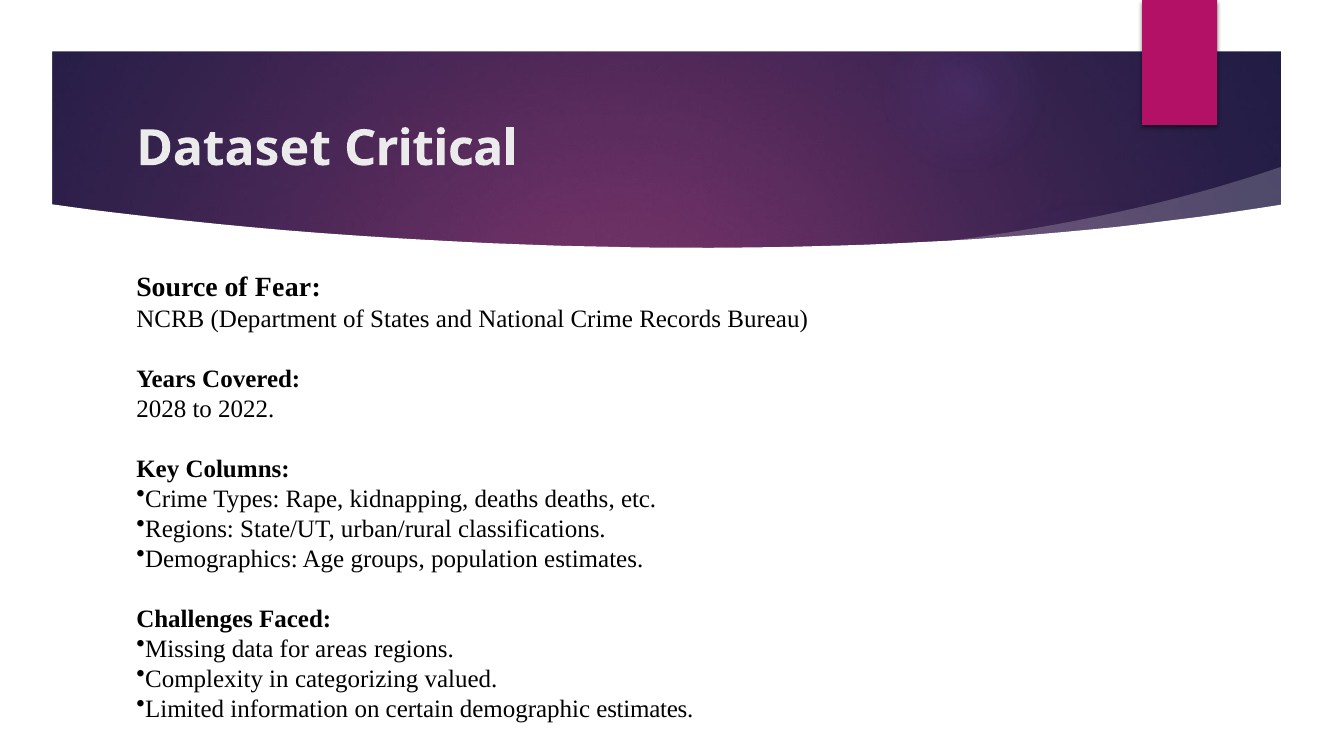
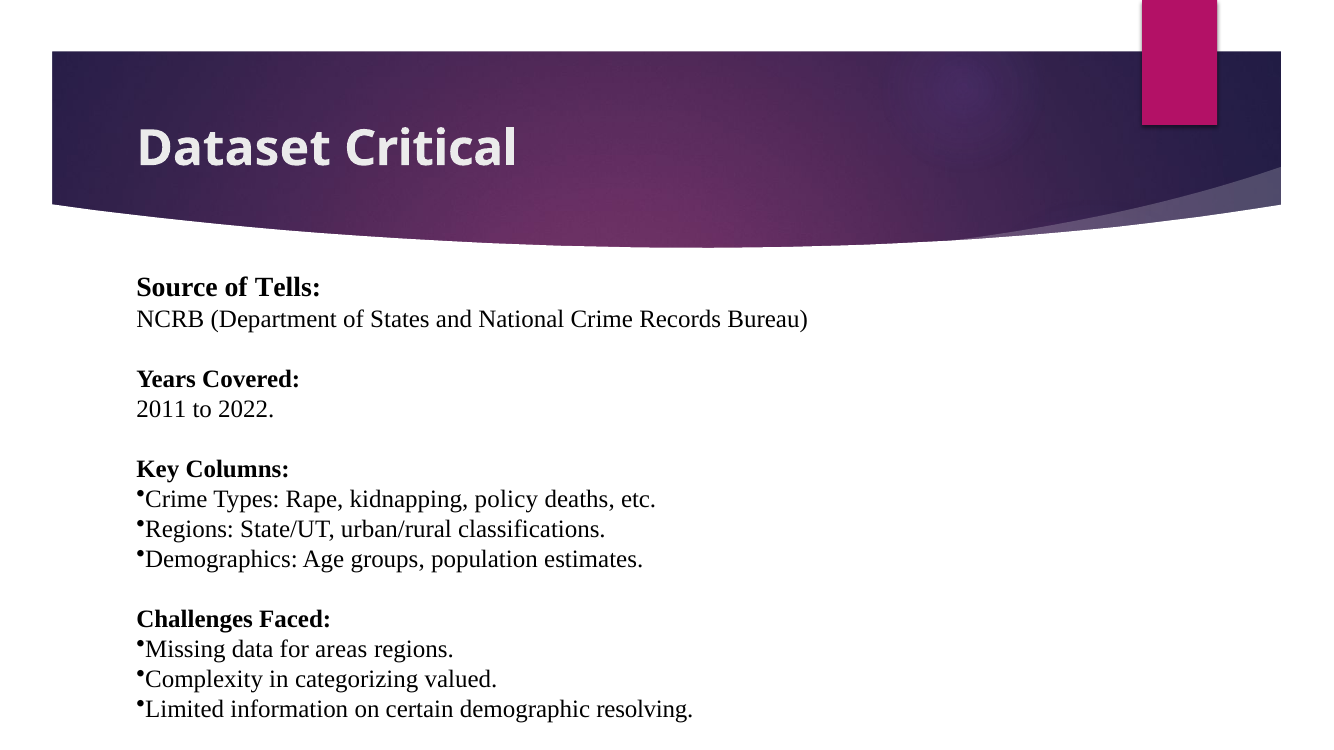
Fear: Fear -> Tells
2028: 2028 -> 2011
kidnapping deaths: deaths -> policy
demographic estimates: estimates -> resolving
